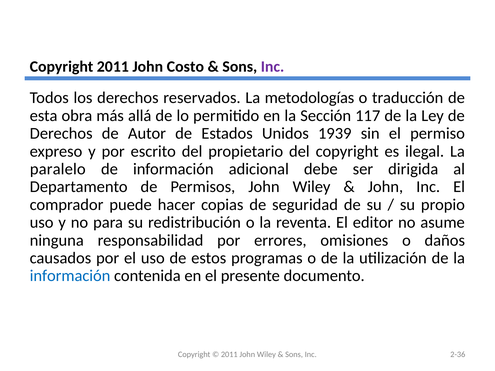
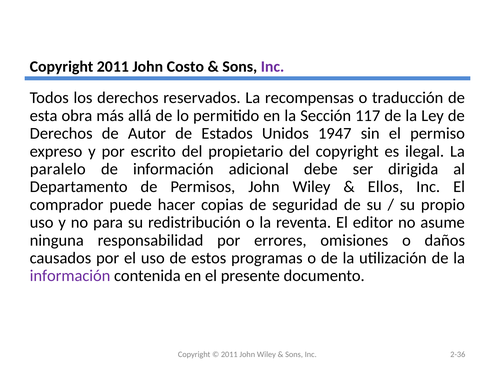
metodologías: metodologías -> recompensas
1939: 1939 -> 1947
John at (385, 187): John -> Ellos
información at (70, 276) colour: blue -> purple
